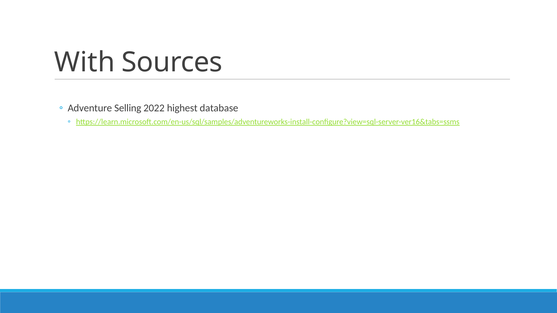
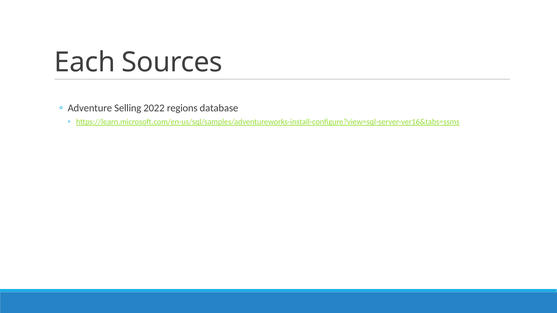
With: With -> Each
highest: highest -> regions
